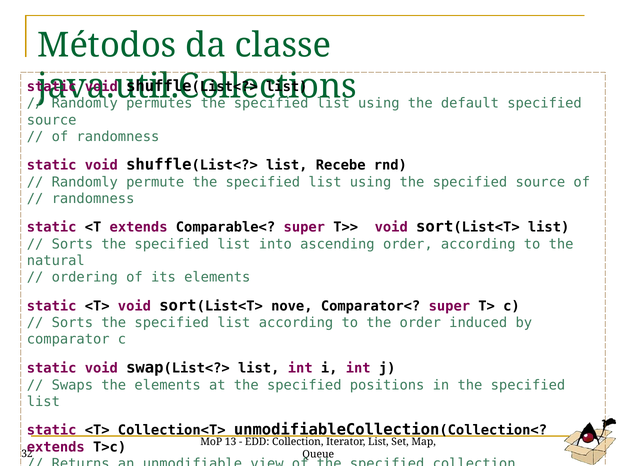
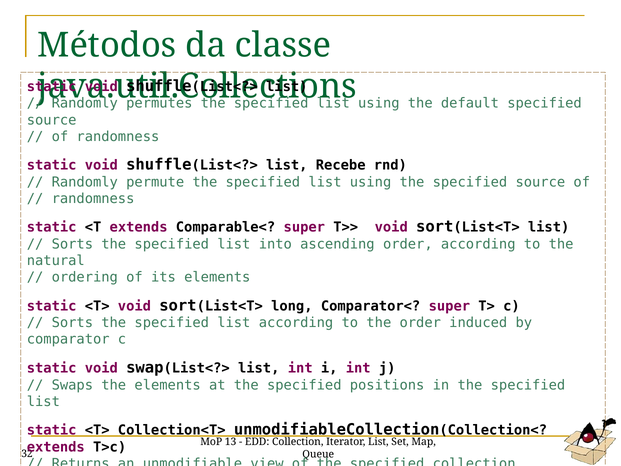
nove: nove -> long
